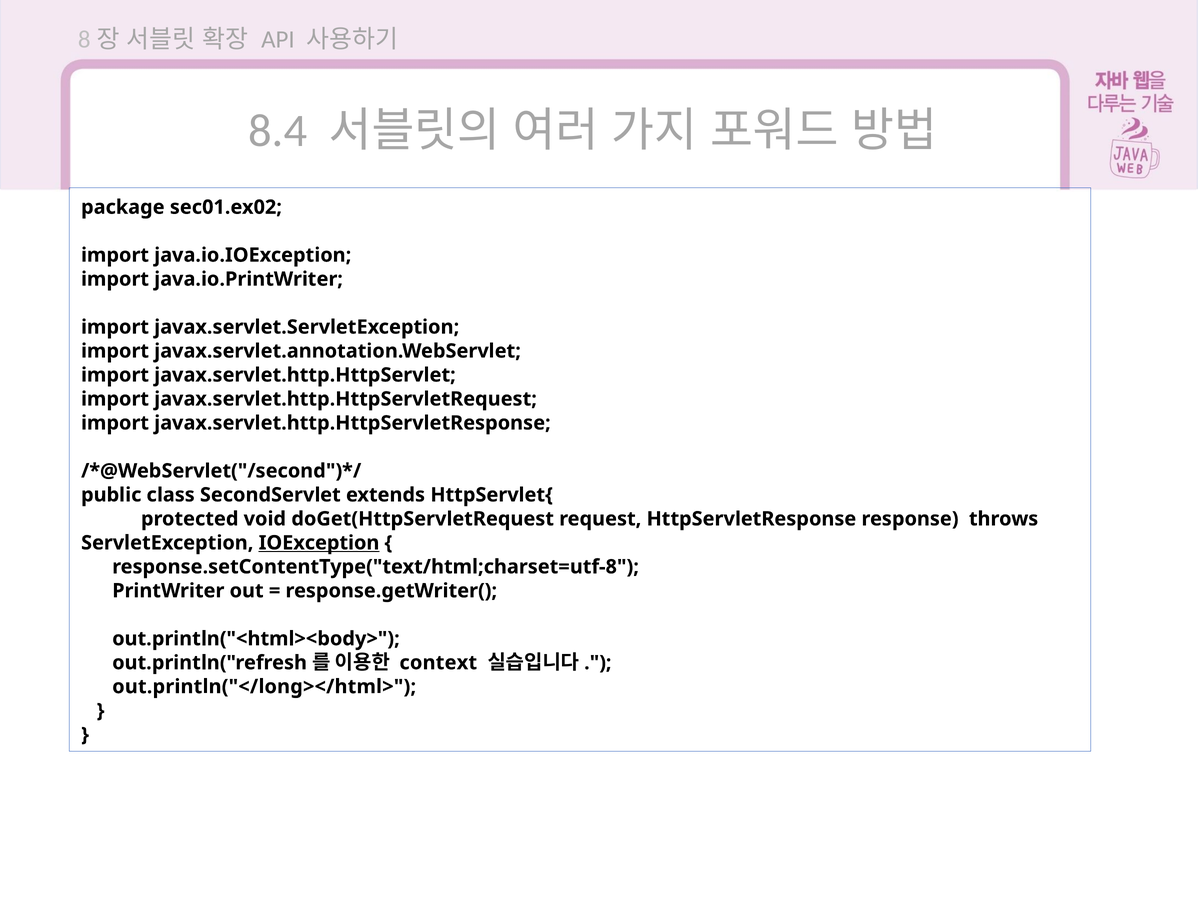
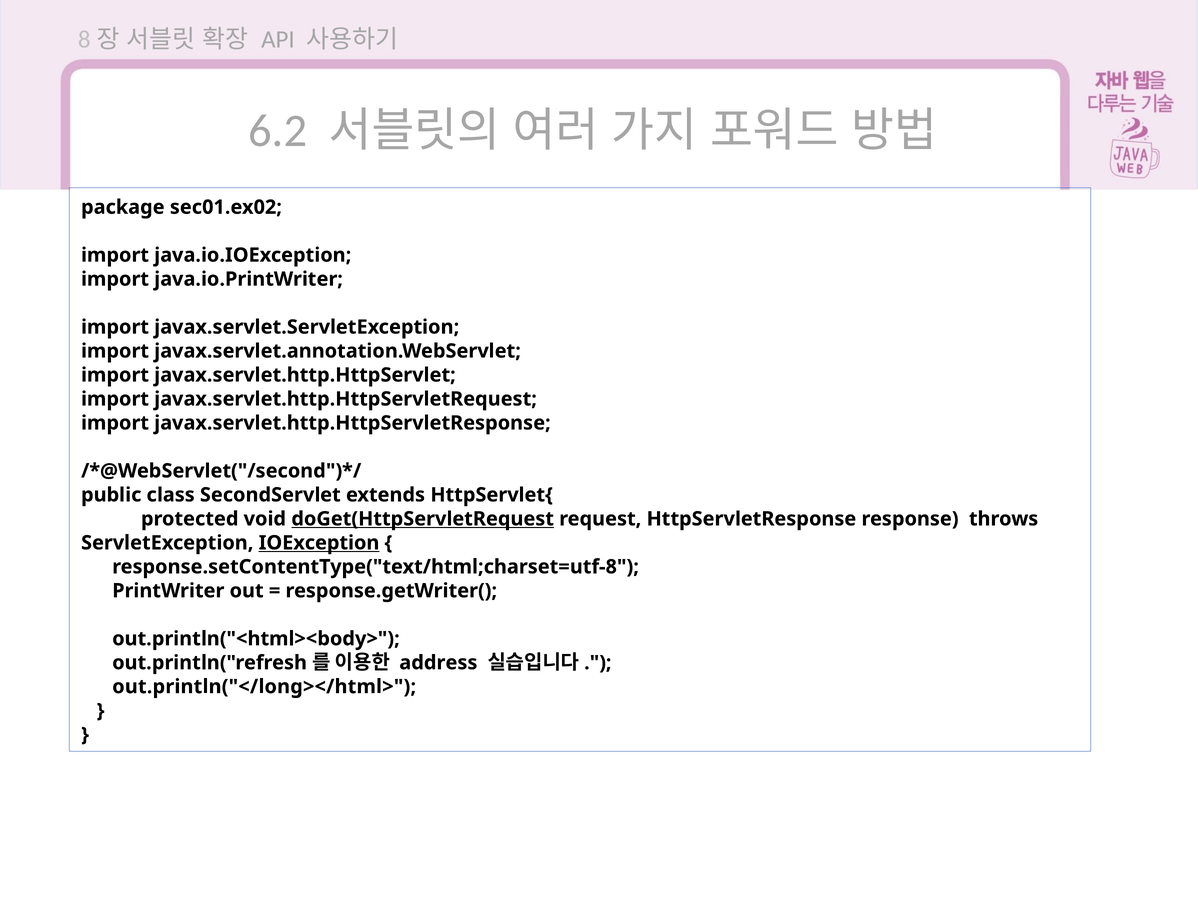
8.4: 8.4 -> 6.2
doGet(HttpServletRequest underline: none -> present
context: context -> address
